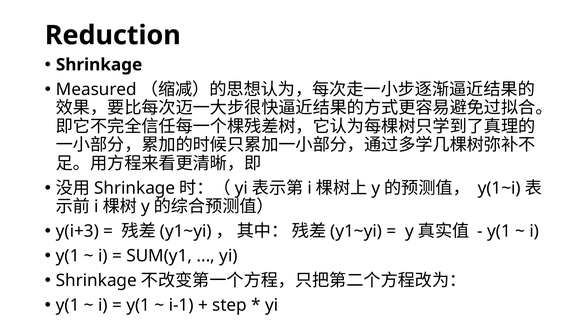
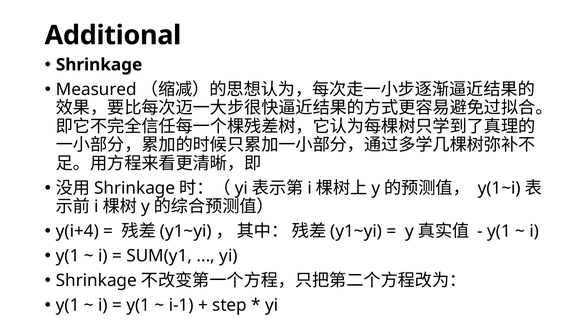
Reduction: Reduction -> Additional
y(i+3: y(i+3 -> y(i+4
